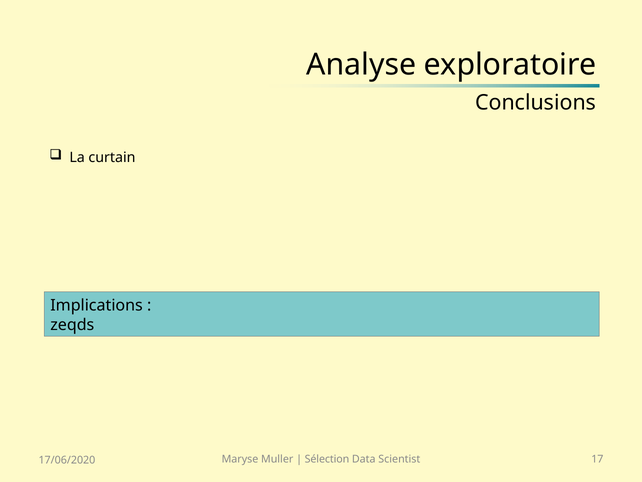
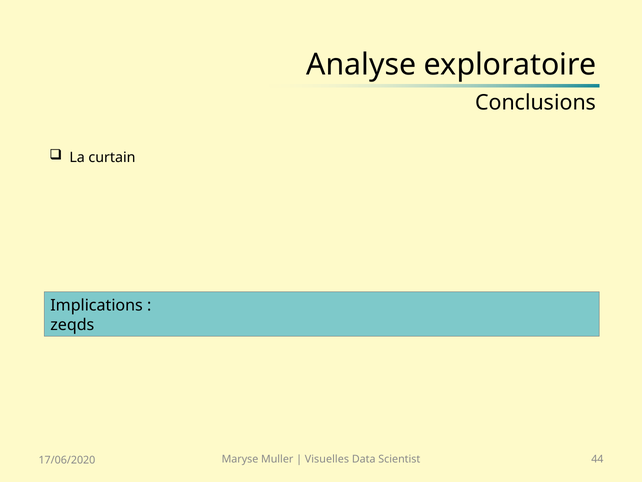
Sélection: Sélection -> Visuelles
17: 17 -> 44
